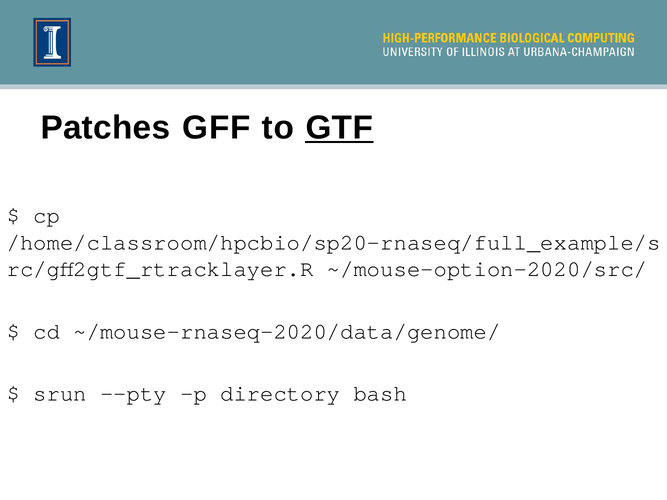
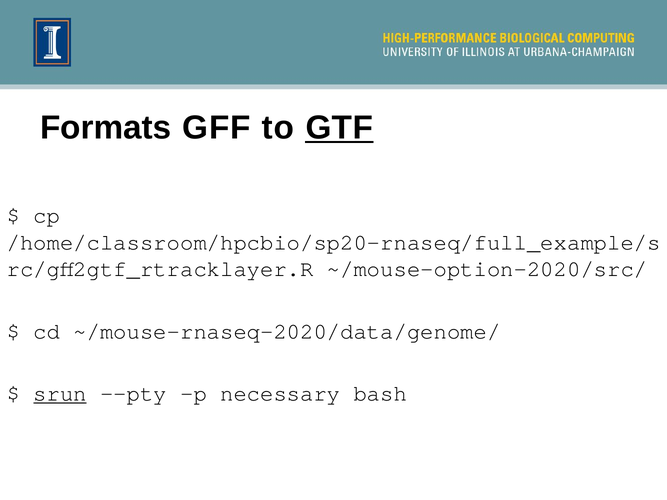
Patches: Patches -> Formats
srun underline: none -> present
directory: directory -> necessary
